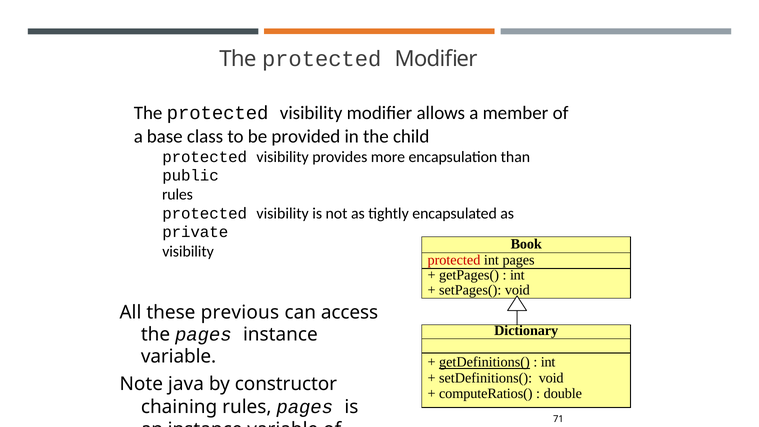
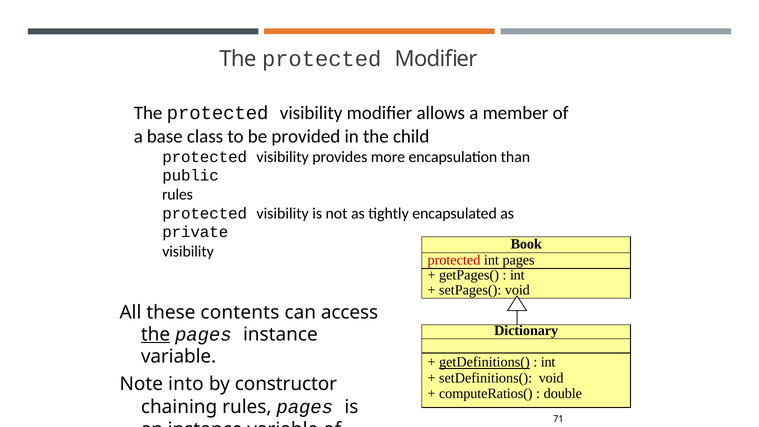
previous: previous -> contents
the at (156, 334) underline: none -> present
java: java -> into
